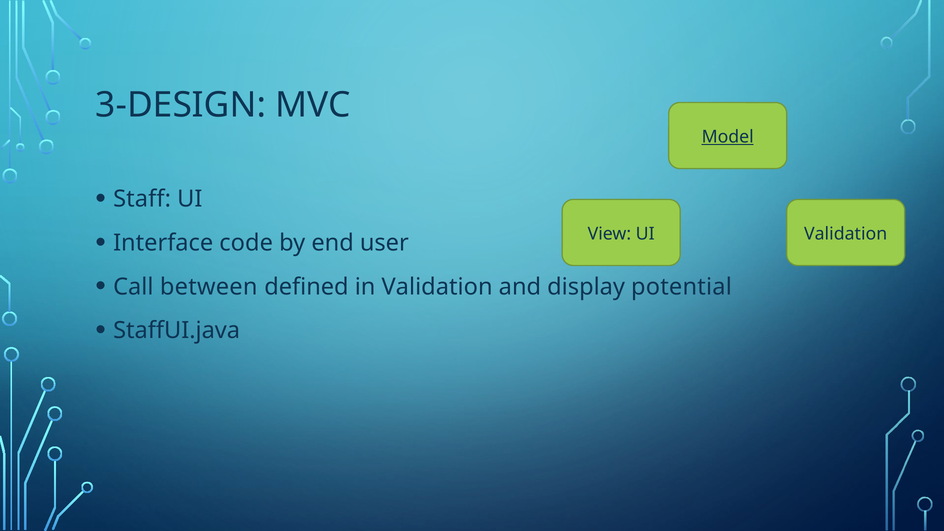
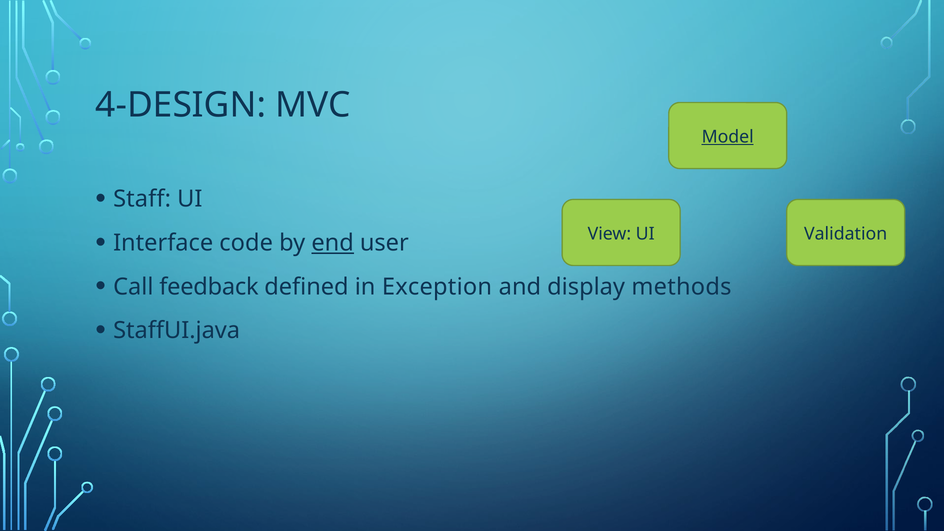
3-DESIGN: 3-DESIGN -> 4-DESIGN
end underline: none -> present
between: between -> feedback
in Validation: Validation -> Exception
potential: potential -> methods
